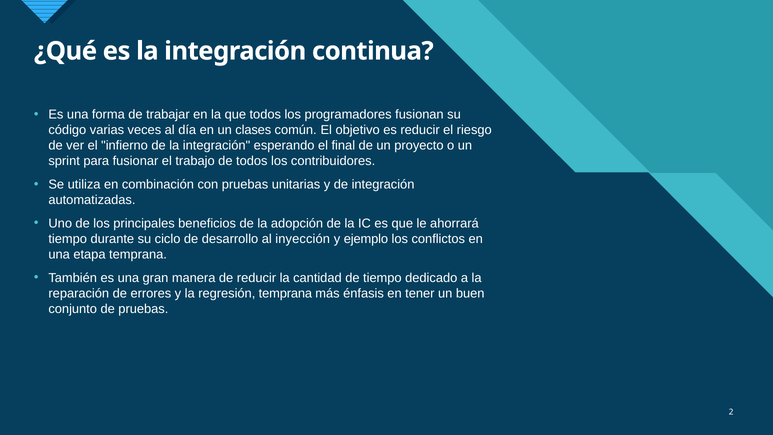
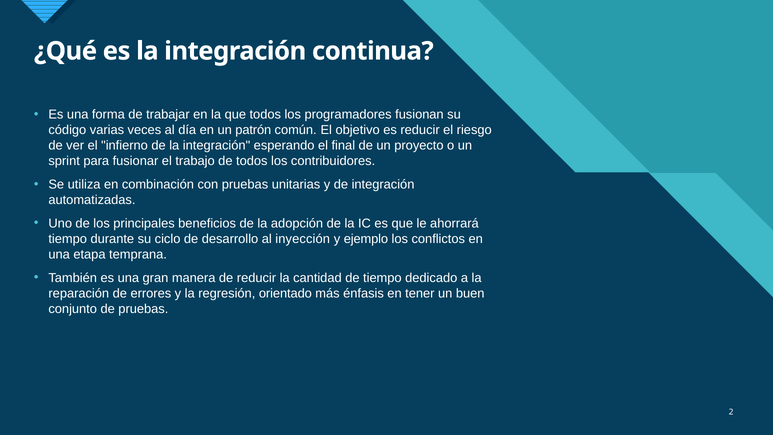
clases: clases -> patrón
regresión temprana: temprana -> orientado
